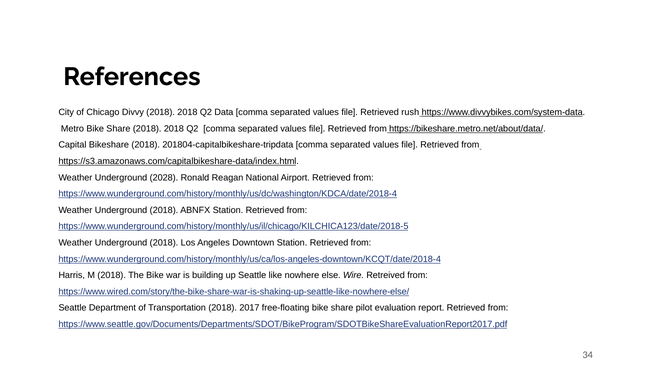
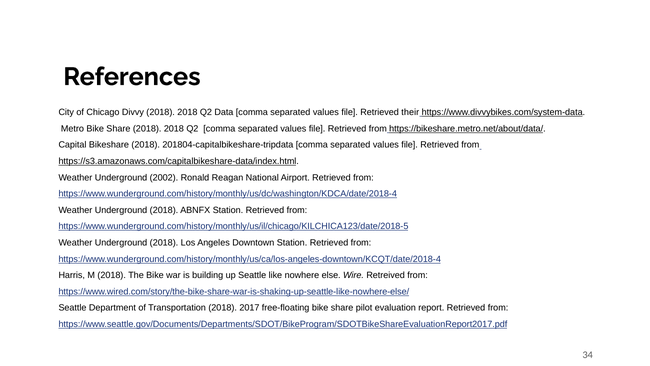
rush: rush -> their
2028: 2028 -> 2002
